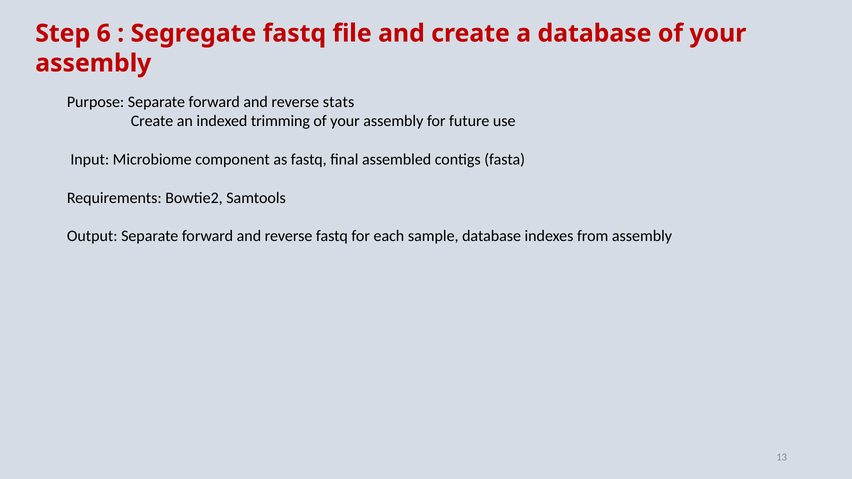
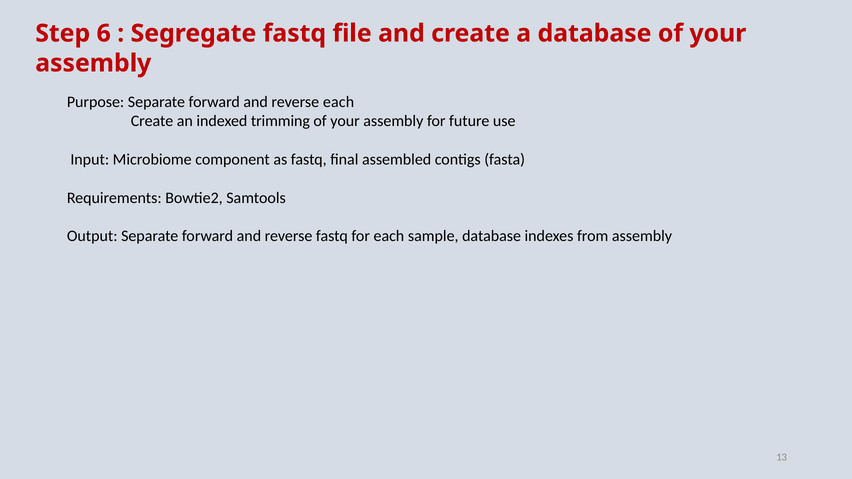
reverse stats: stats -> each
